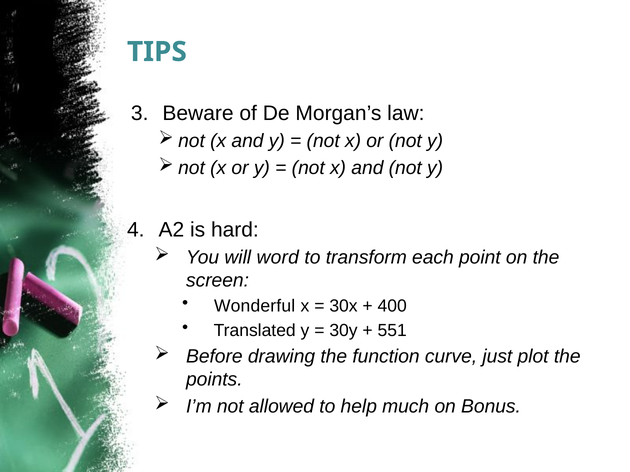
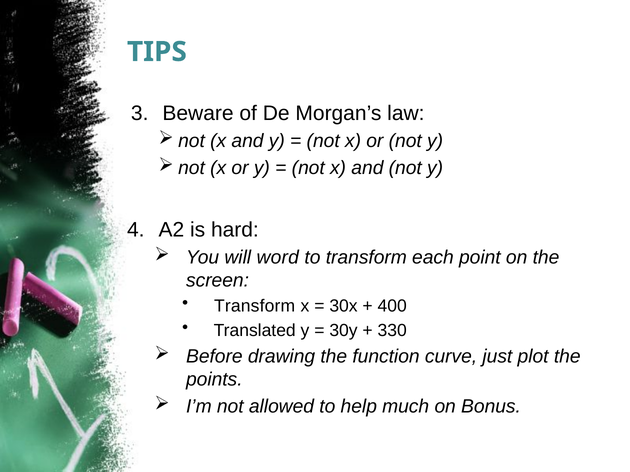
Wonderful at (255, 306): Wonderful -> Transform
551: 551 -> 330
